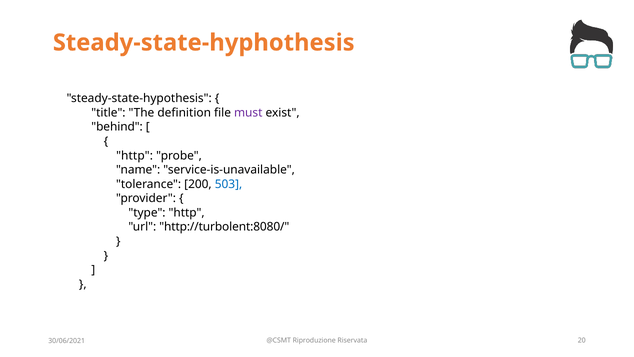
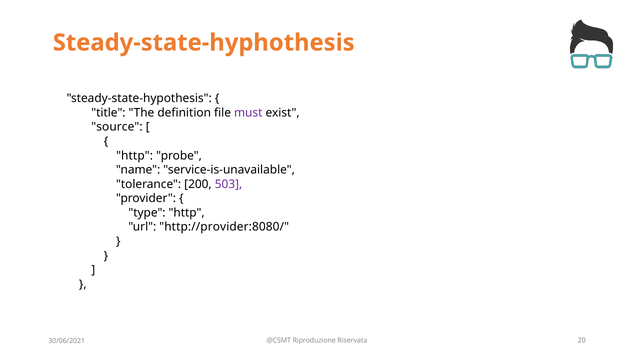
behind: behind -> source
503 colour: blue -> purple
http://turbolent:8080/: http://turbolent:8080/ -> http://provider:8080/
